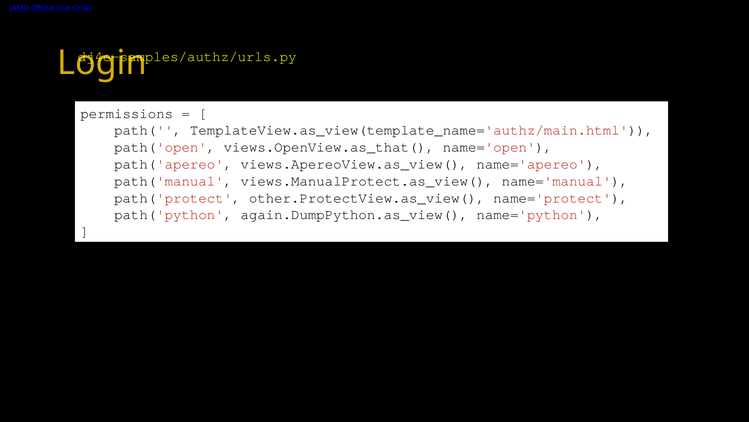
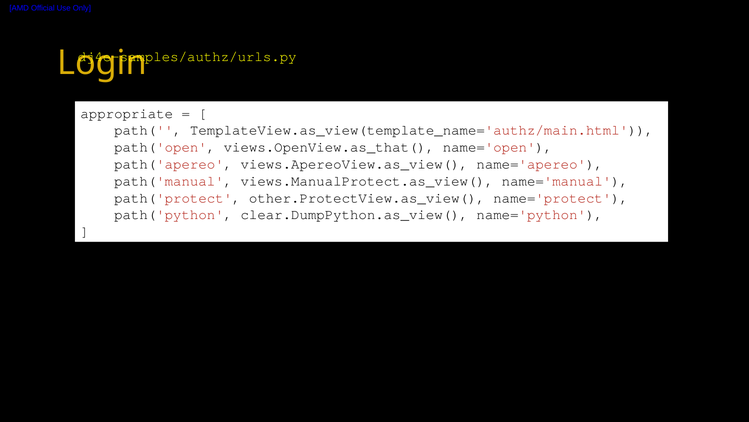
permissions: permissions -> appropriate
again.DumpPython.as_view(: again.DumpPython.as_view( -> clear.DumpPython.as_view(
